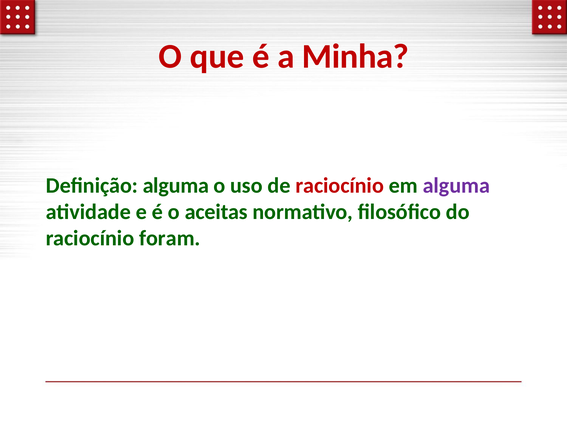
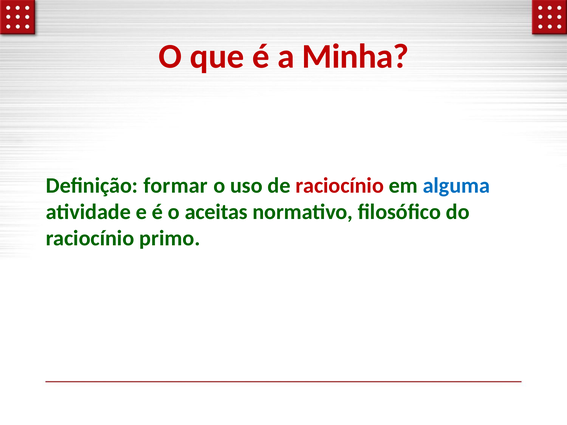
Definição alguma: alguma -> formar
alguma at (456, 186) colour: purple -> blue
foram: foram -> primo
